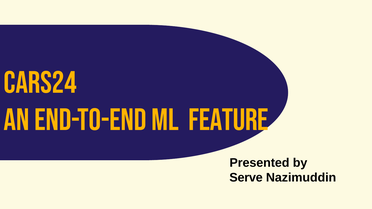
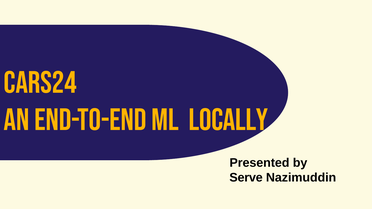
FEATURE: FEATURE -> LOCALLY
